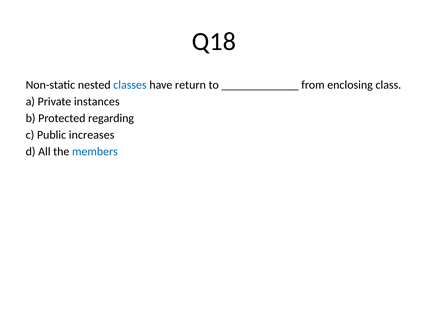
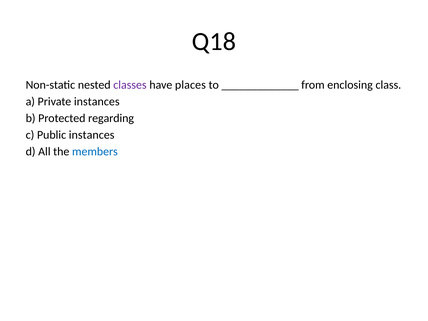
classes colour: blue -> purple
return: return -> places
Public increases: increases -> instances
